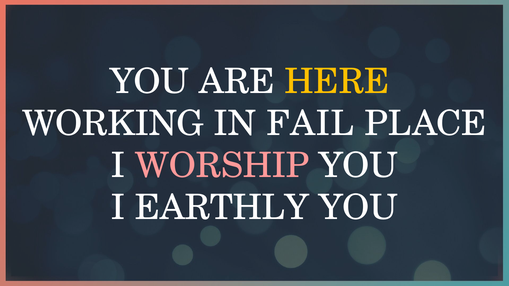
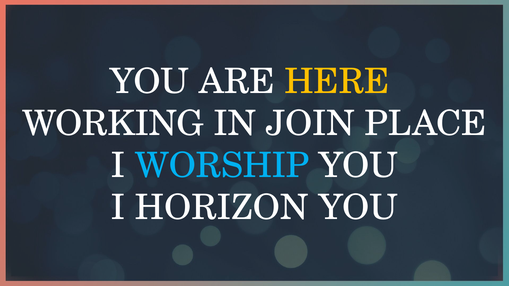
FAIL: FAIL -> JOIN
WORSHIP colour: pink -> light blue
EARTHLY: EARTHLY -> HORIZON
